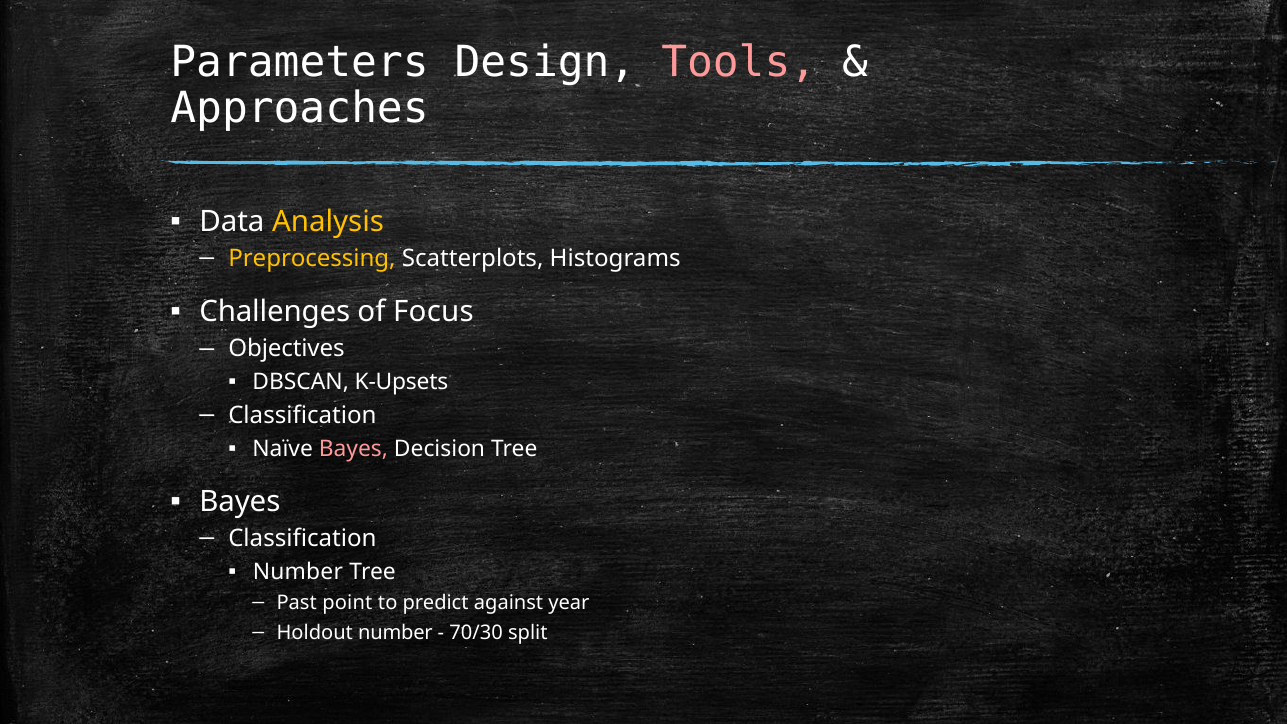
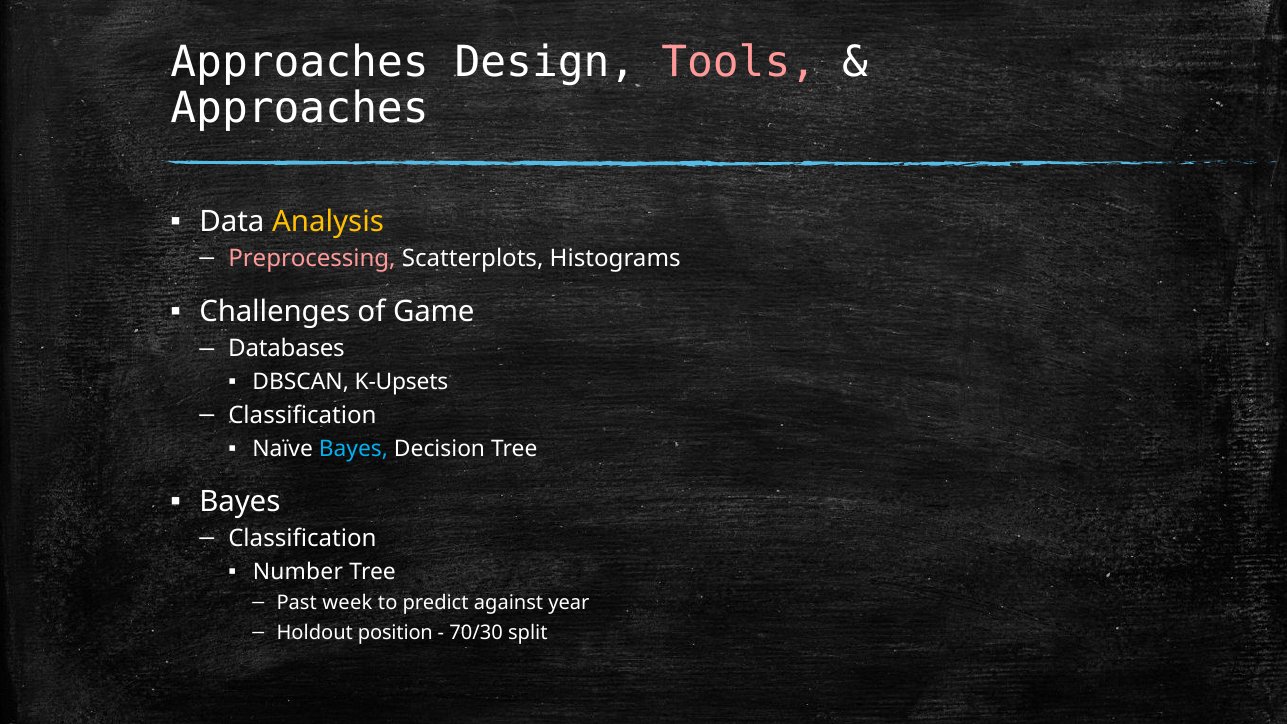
Parameters at (300, 62): Parameters -> Approaches
Preprocessing colour: yellow -> pink
Focus: Focus -> Game
Objectives: Objectives -> Databases
Bayes at (353, 449) colour: pink -> light blue
point: point -> week
Holdout number: number -> position
